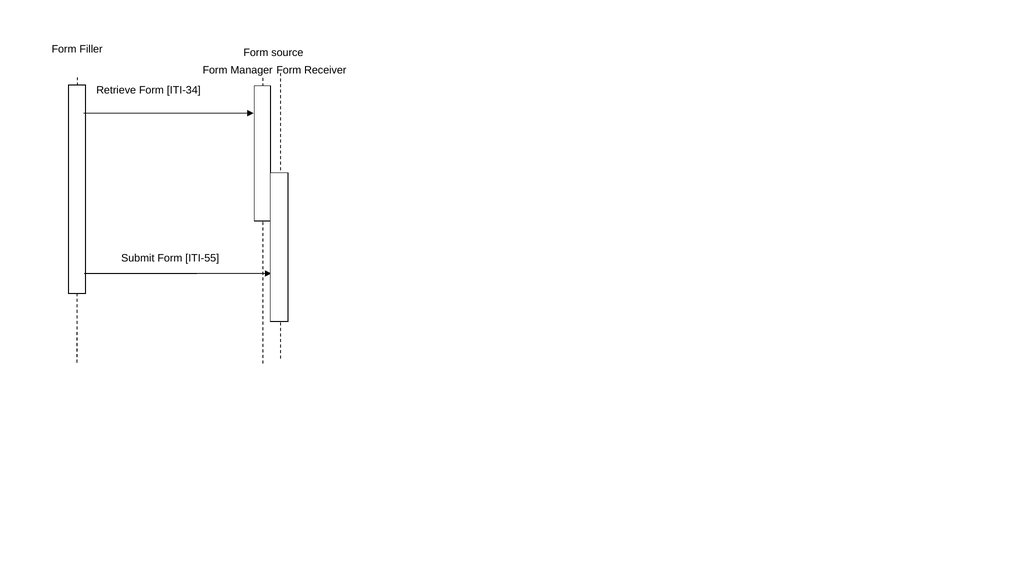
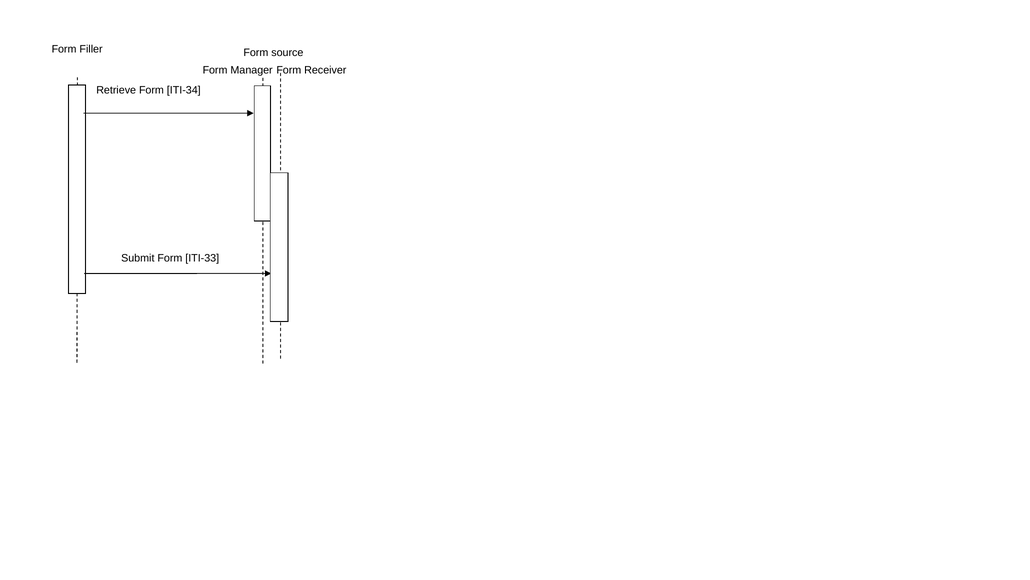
ITI-55: ITI-55 -> ITI-33
